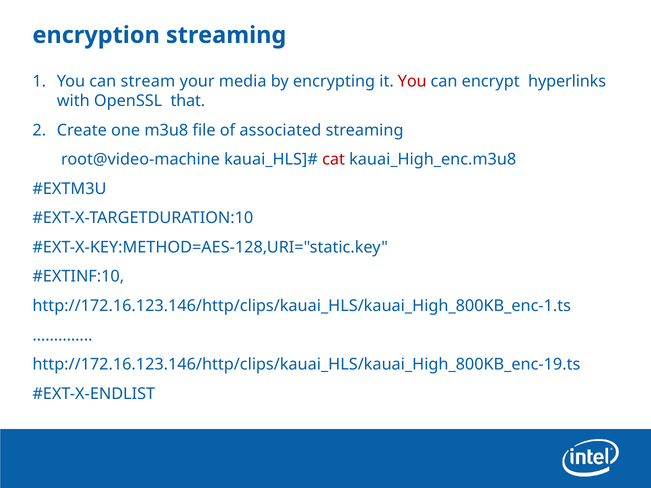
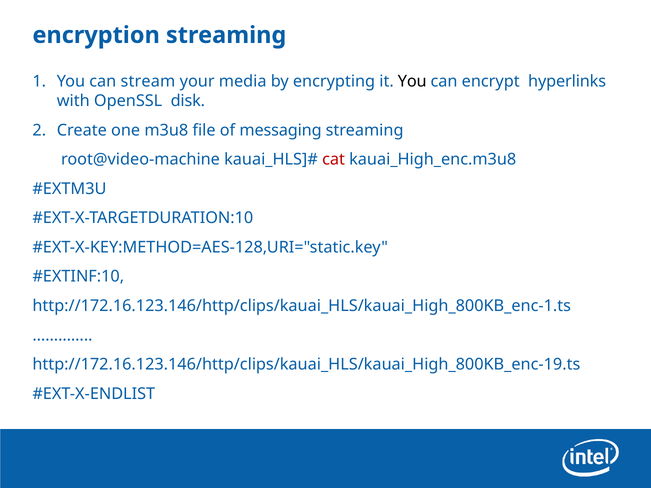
You at (412, 81) colour: red -> black
that: that -> disk
associated: associated -> messaging
